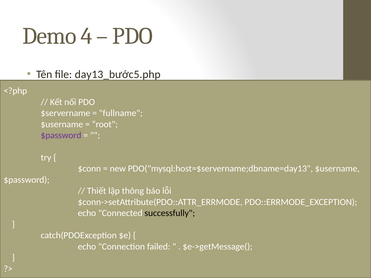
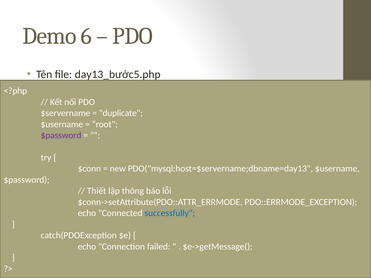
4: 4 -> 6
fullname: fullname -> duplicate
successfully colour: black -> blue
